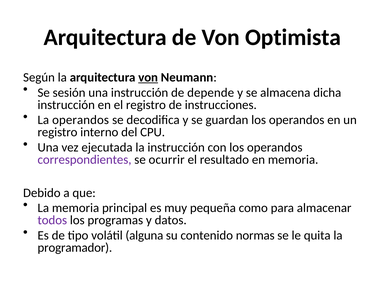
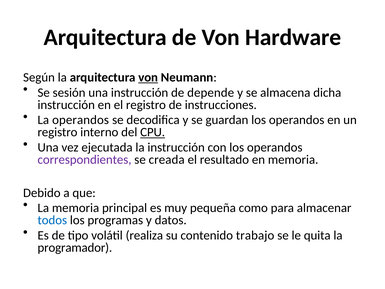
Optimista: Optimista -> Hardware
CPU underline: none -> present
ocurrir: ocurrir -> creada
todos colour: purple -> blue
alguna: alguna -> realiza
normas: normas -> trabajo
